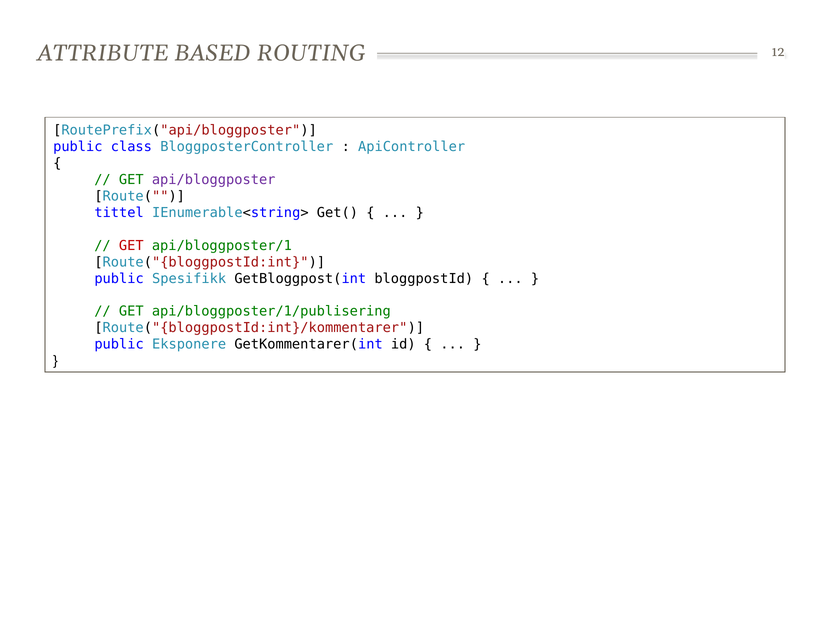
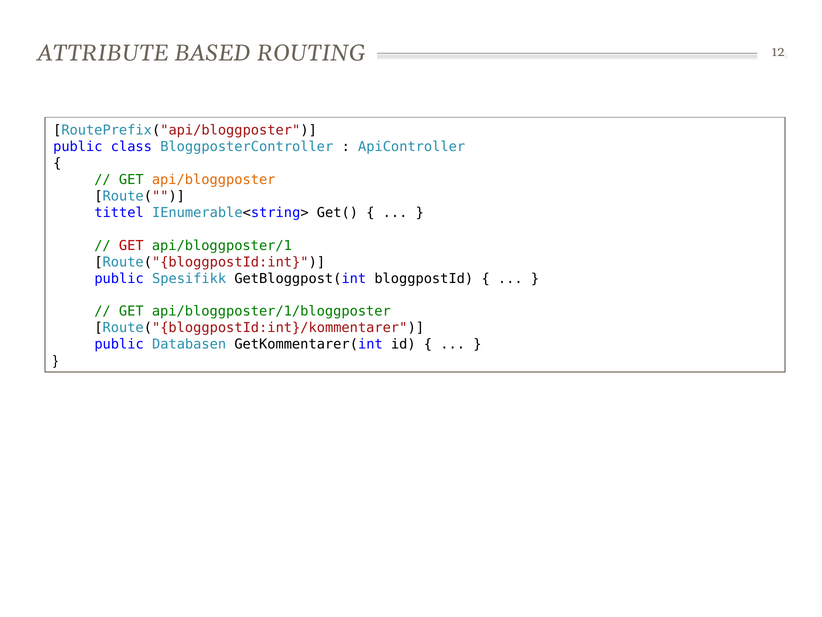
api/bloggposter colour: purple -> orange
api/bloggposter/1/publisering: api/bloggposter/1/publisering -> api/bloggposter/1/bloggposter
Eksponere: Eksponere -> Databasen
